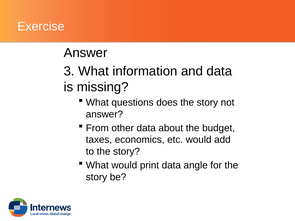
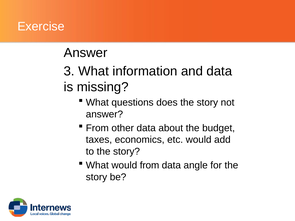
would print: print -> from
